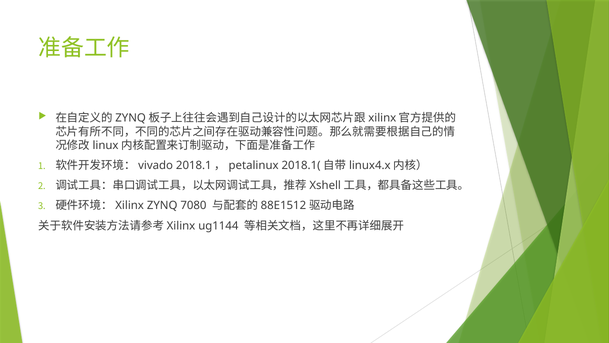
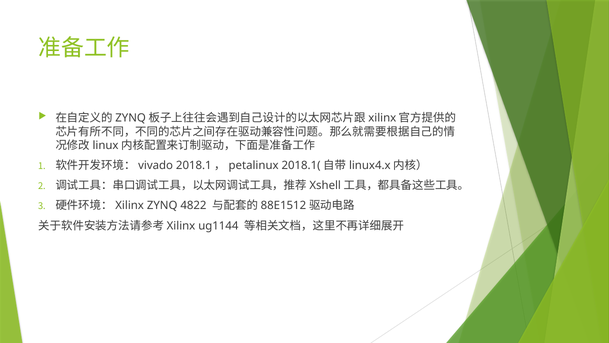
7080: 7080 -> 4822
